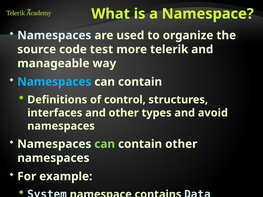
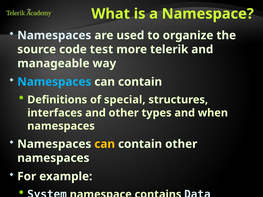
control: control -> special
avoid: avoid -> when
can at (105, 144) colour: light green -> yellow
